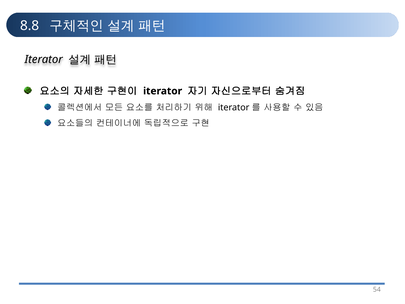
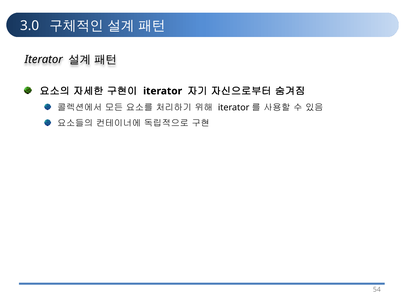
8.8: 8.8 -> 3.0
